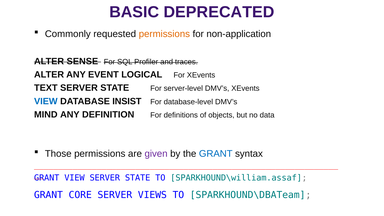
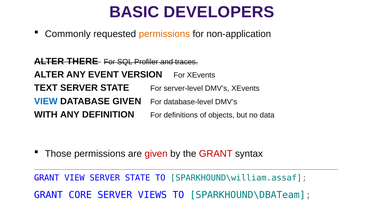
DEPRECATED: DEPRECATED -> DEVELOPERS
SENSE: SENSE -> THERE
LOGICAL: LOGICAL -> VERSION
DATABASE INSIST: INSIST -> GIVEN
MIND: MIND -> WITH
given at (156, 154) colour: purple -> red
GRANT at (216, 154) colour: blue -> red
